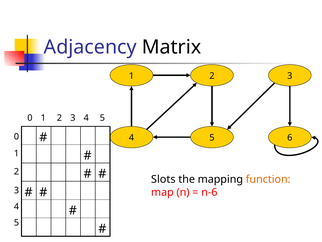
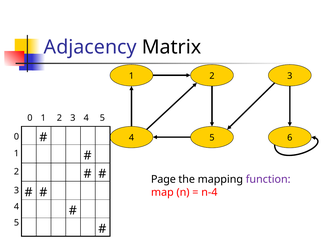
Slots: Slots -> Page
function colour: orange -> purple
n-6: n-6 -> n-4
